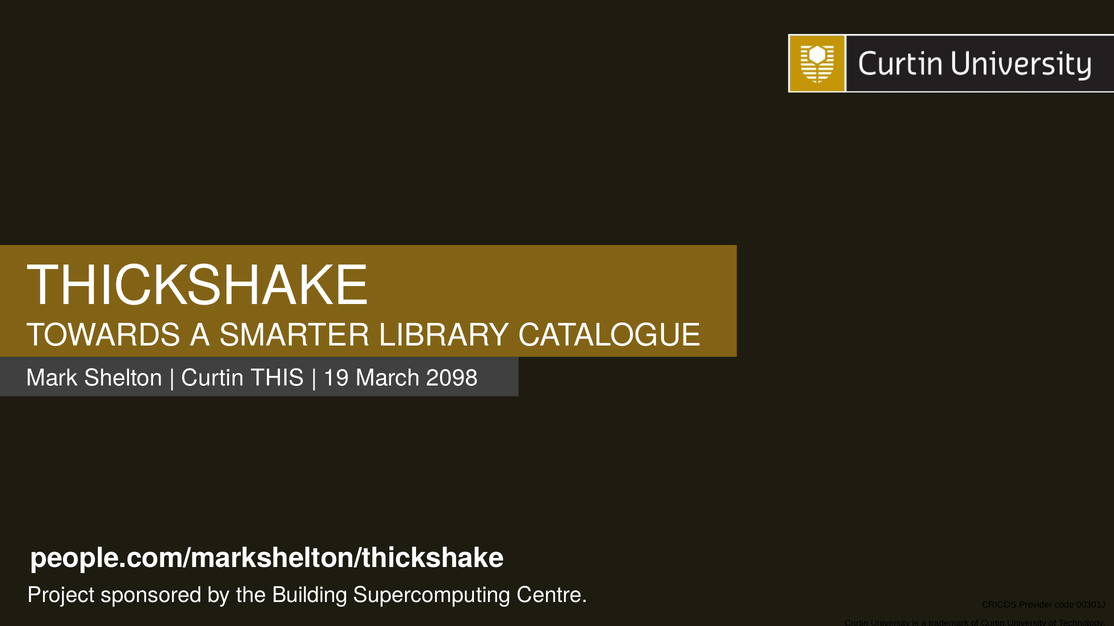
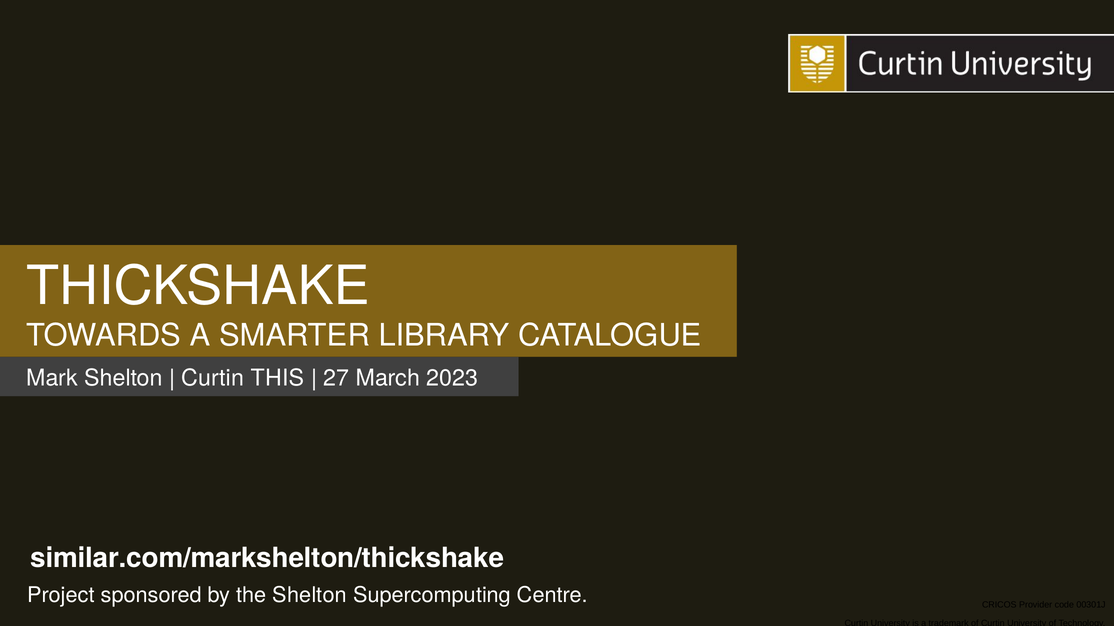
19: 19 -> 27
2098: 2098 -> 2023
people.com/markshelton/thickshake: people.com/markshelton/thickshake -> similar.com/markshelton/thickshake
the Building: Building -> Shelton
